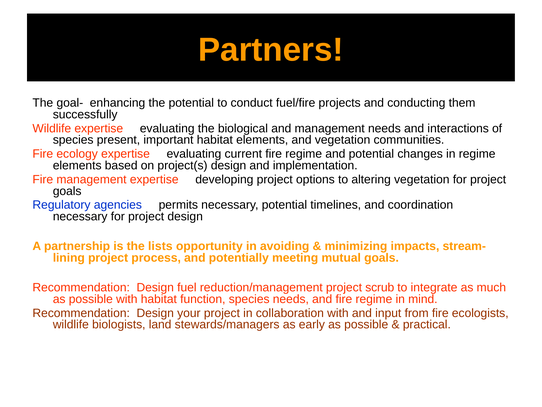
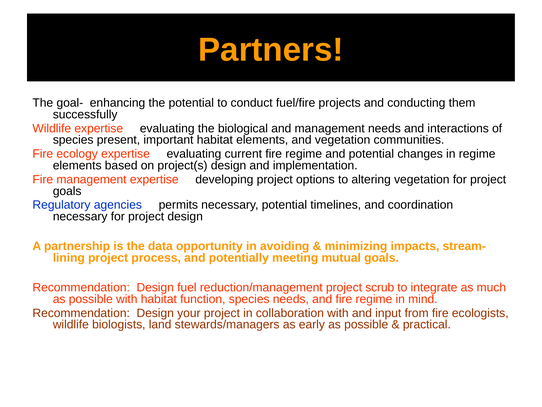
lists: lists -> data
